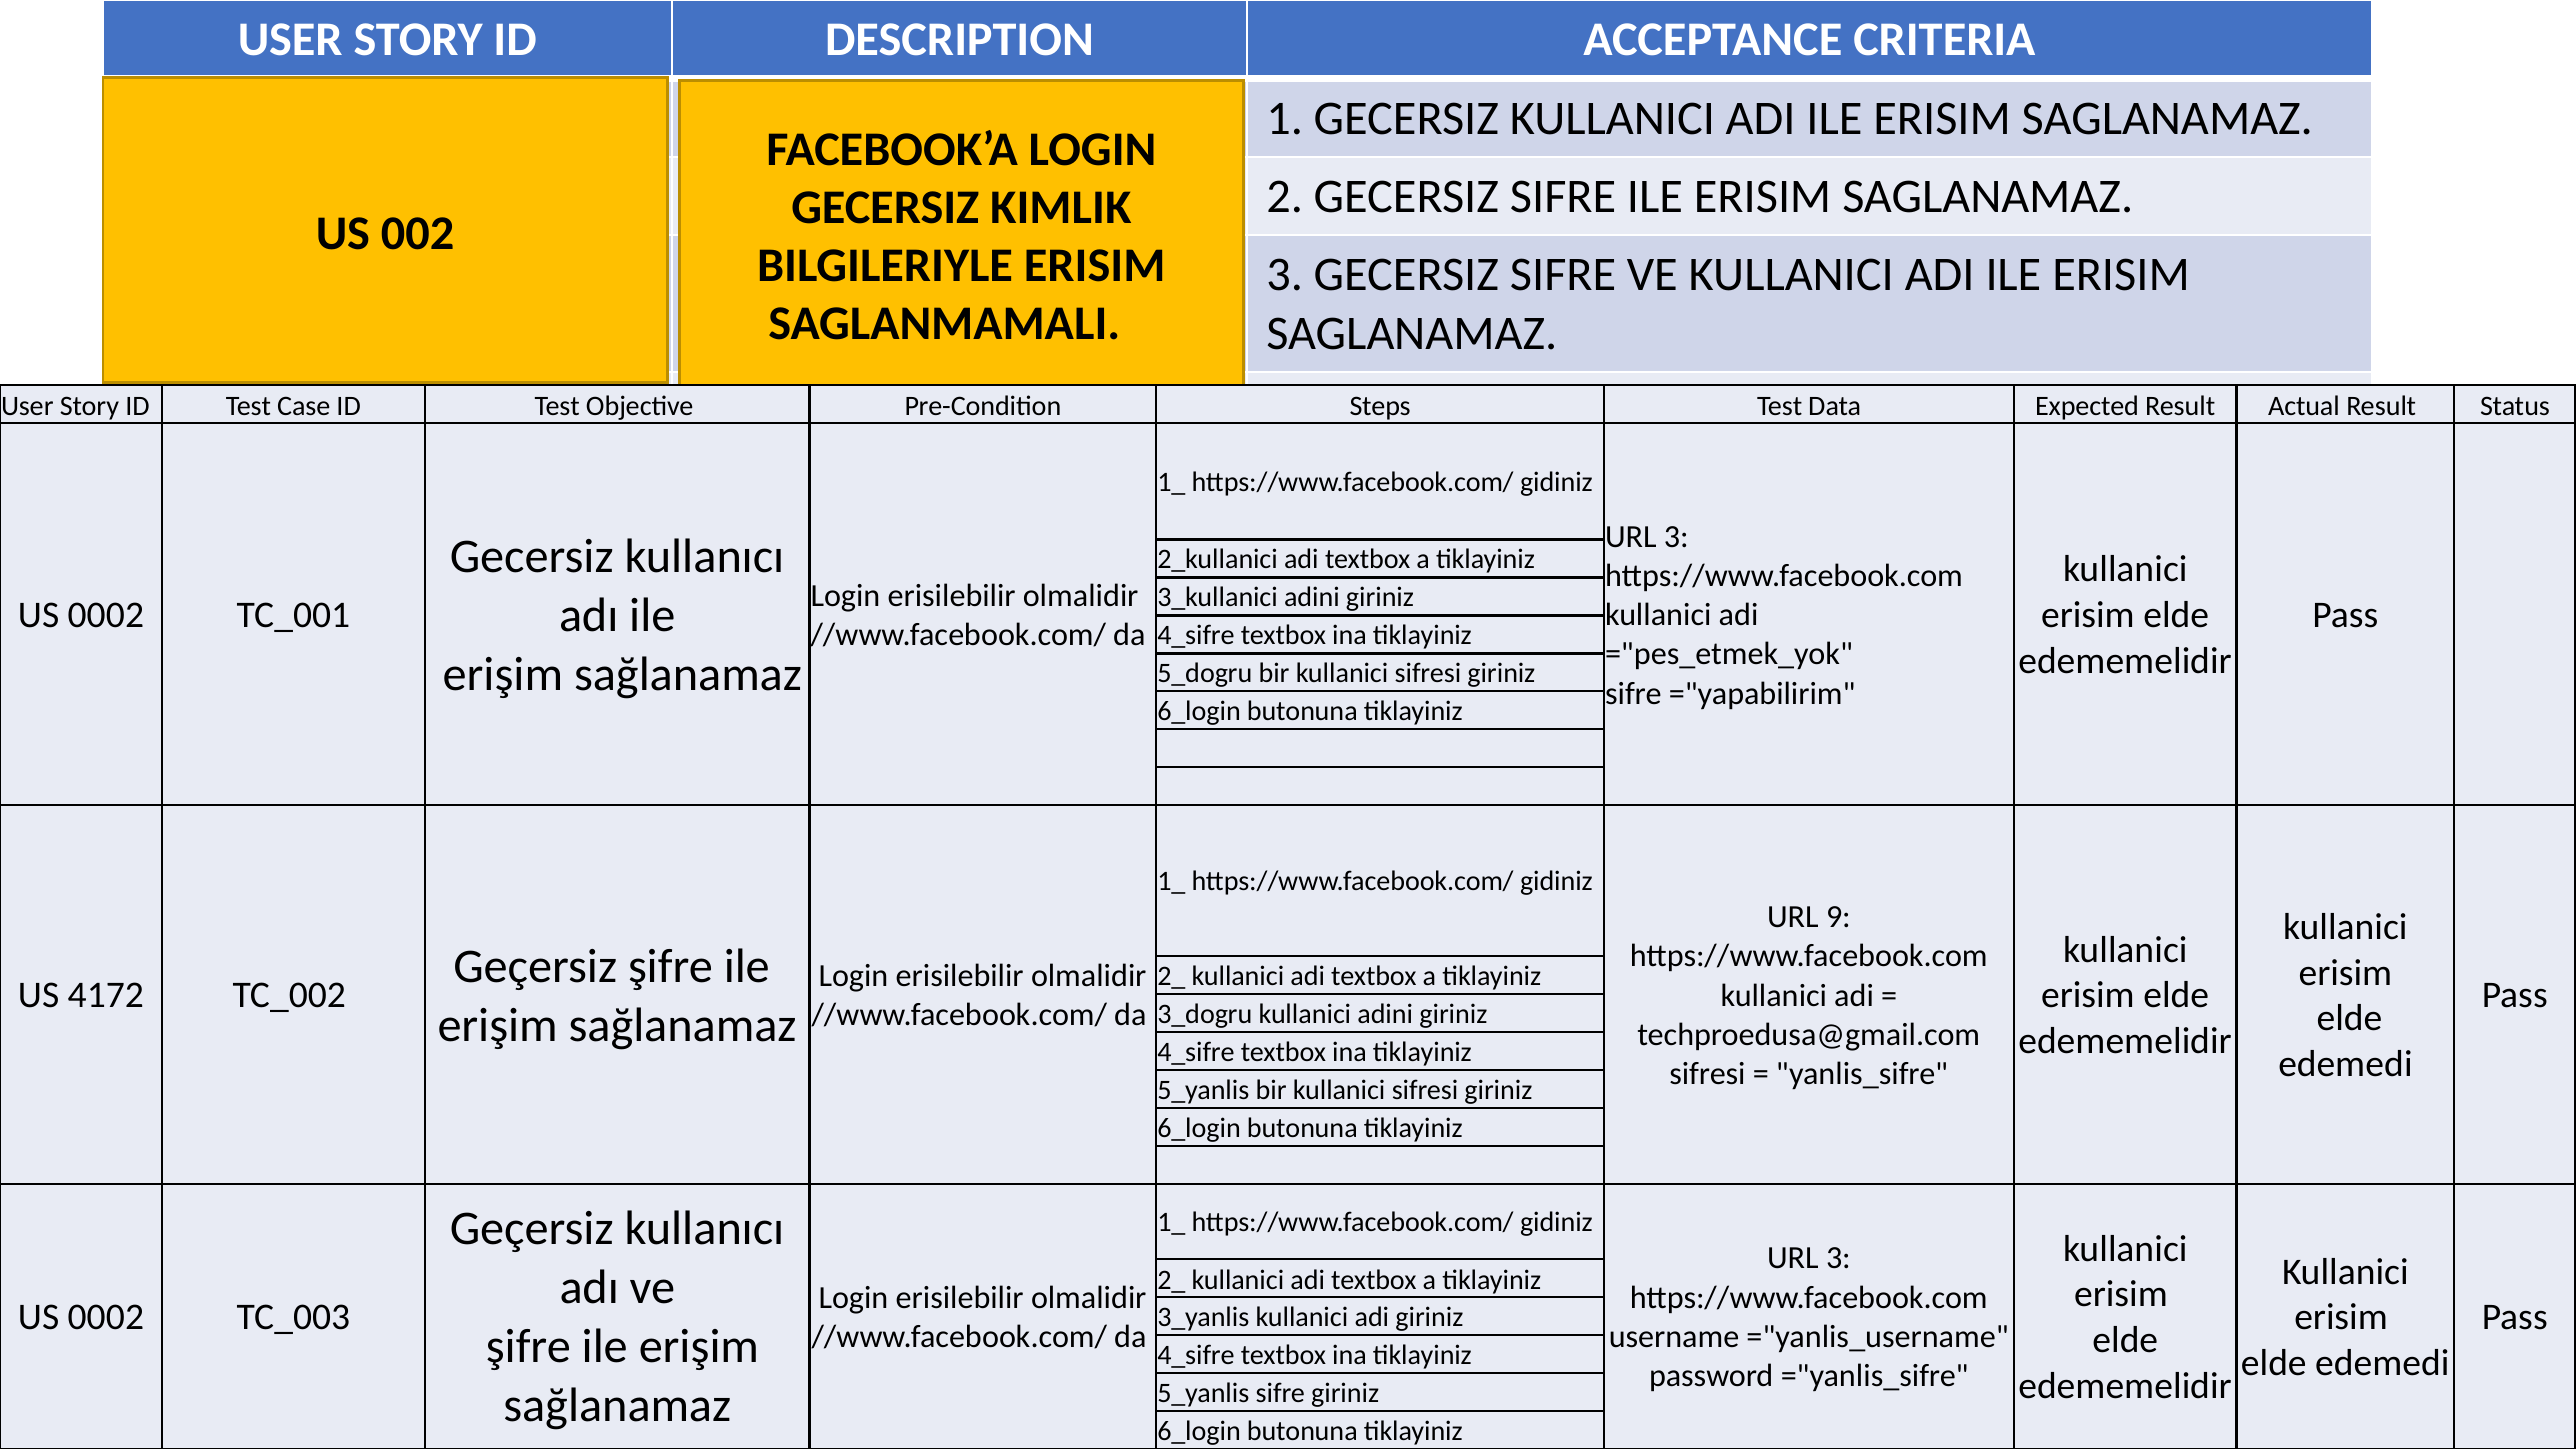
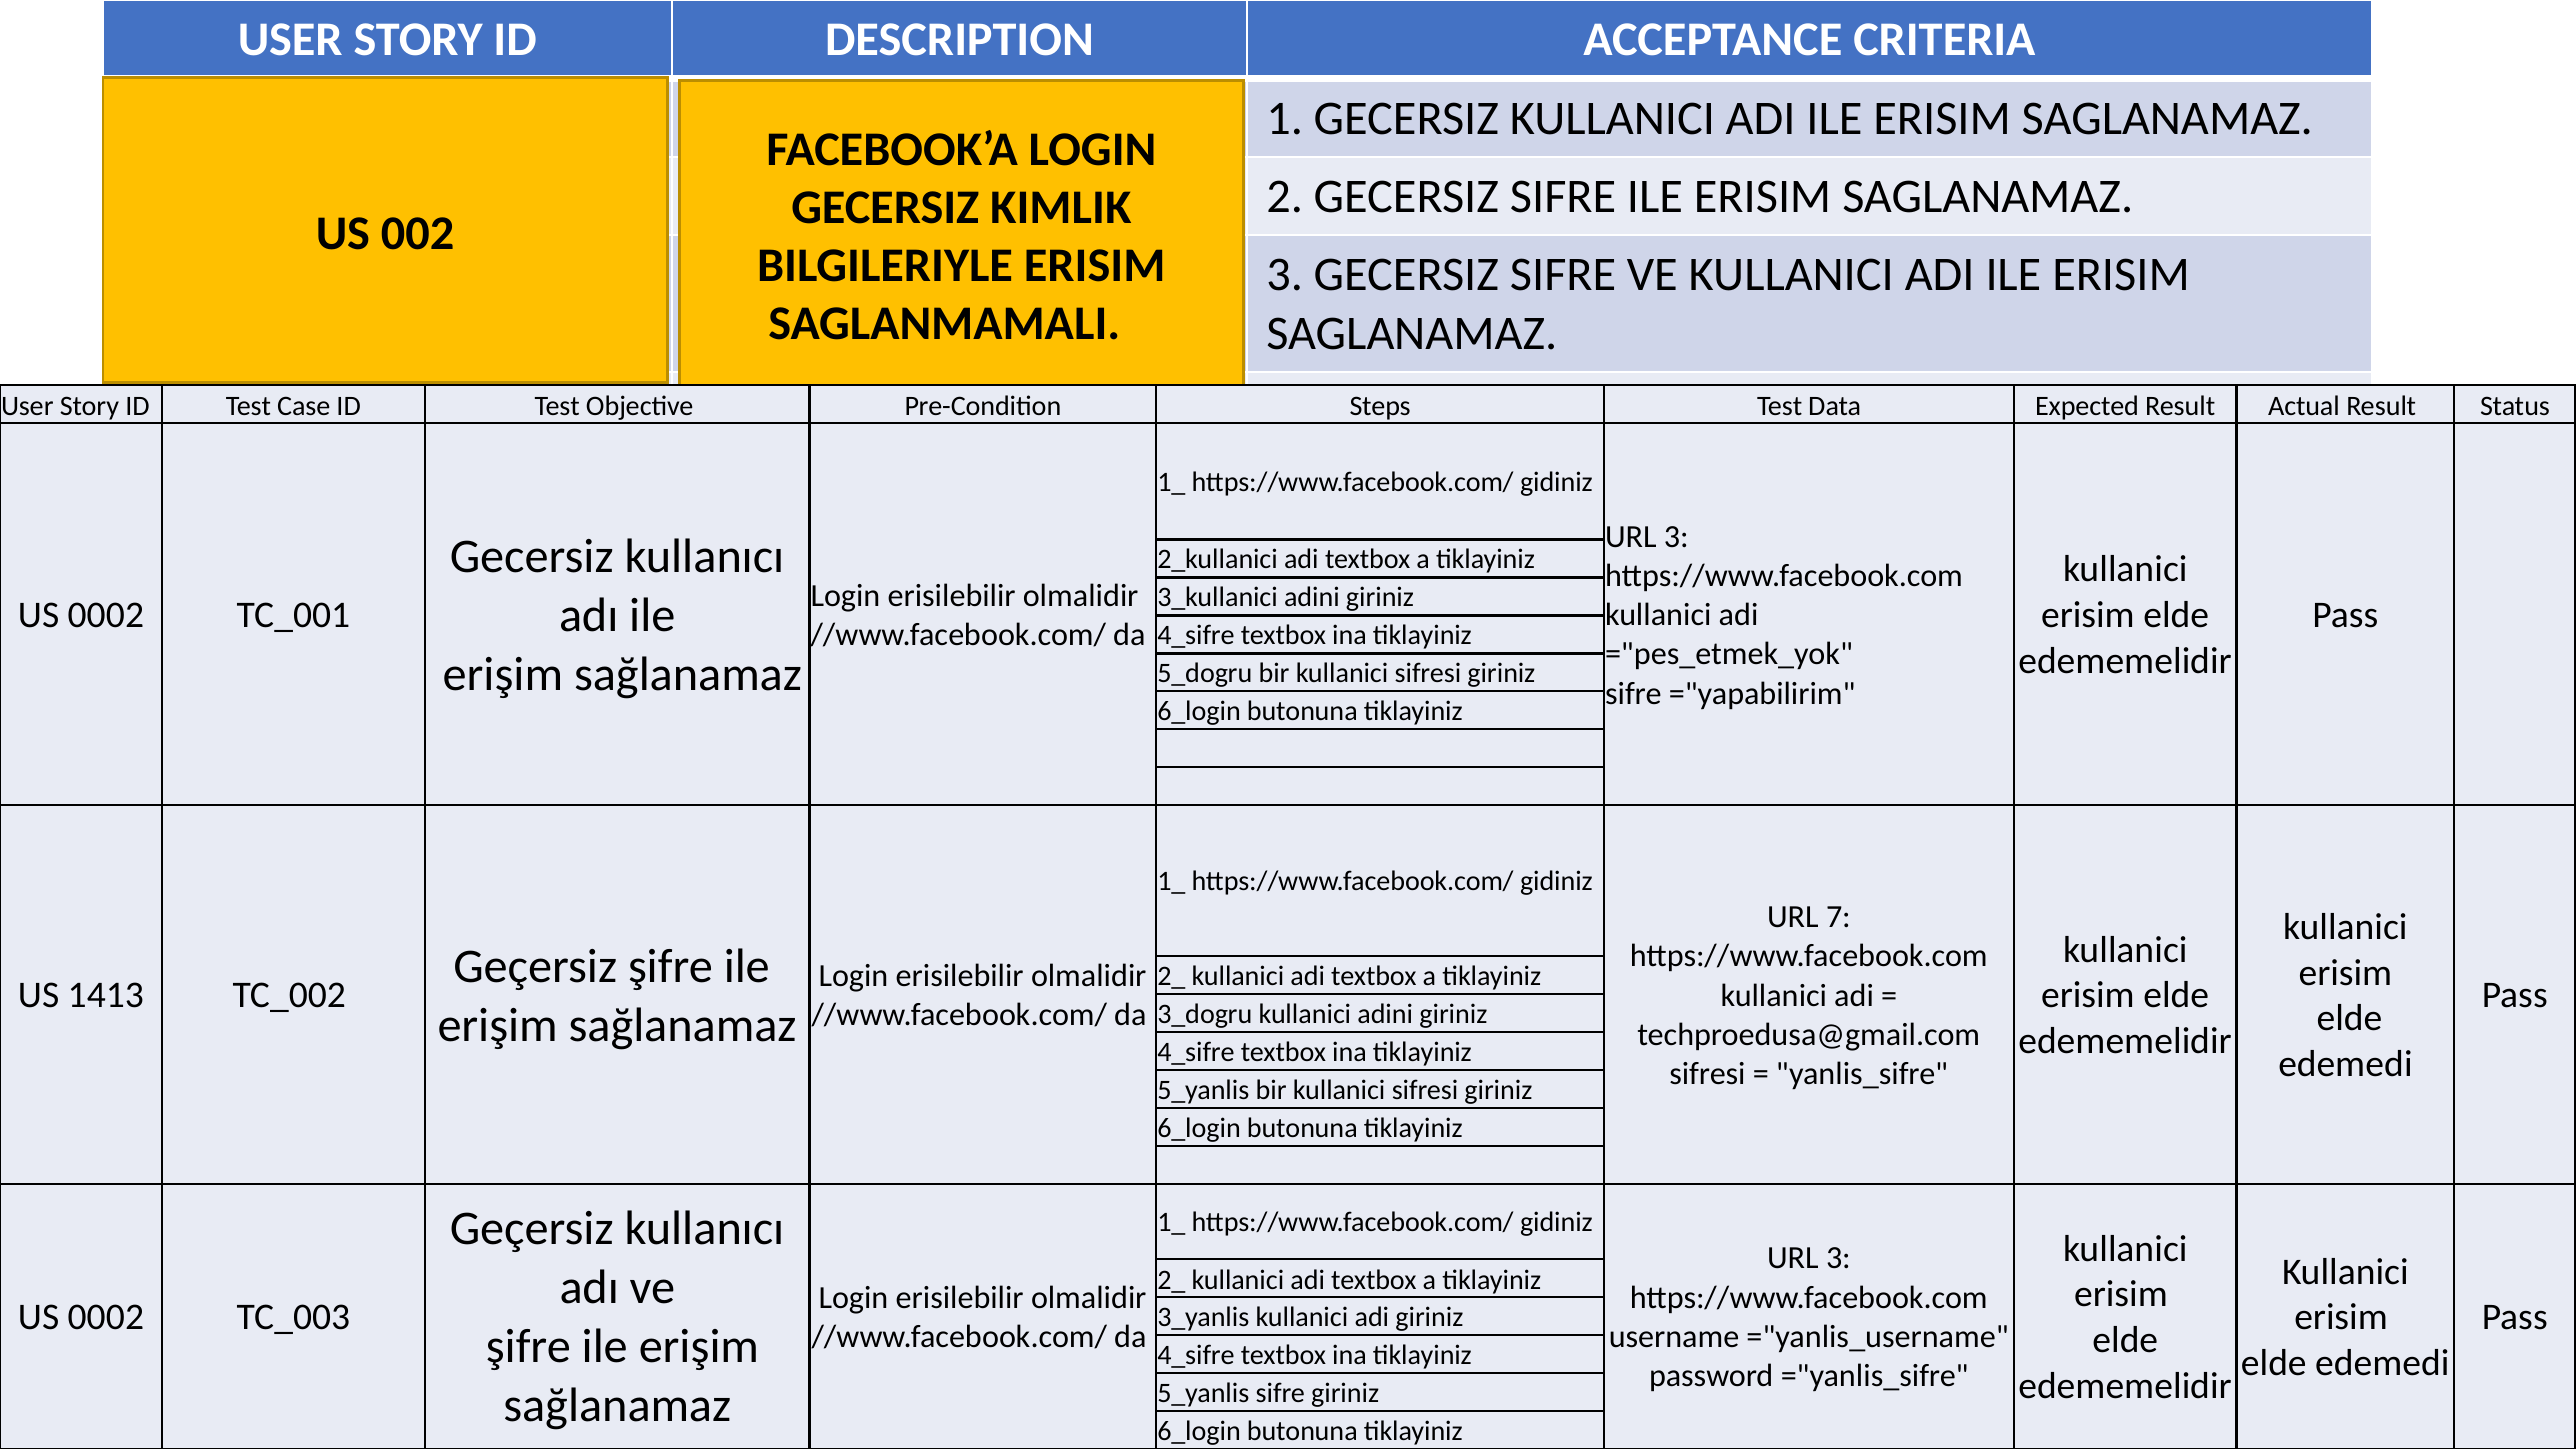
9: 9 -> 7
4172: 4172 -> 1413
